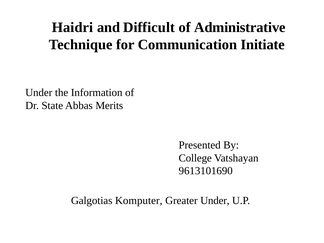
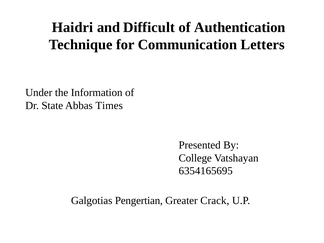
Administrative: Administrative -> Authentication
Initiate: Initiate -> Letters
Merits: Merits -> Times
9613101690: 9613101690 -> 6354165695
Komputer: Komputer -> Pengertian
Greater Under: Under -> Crack
